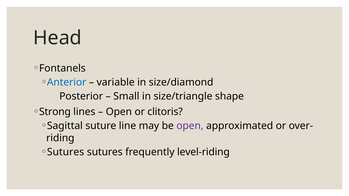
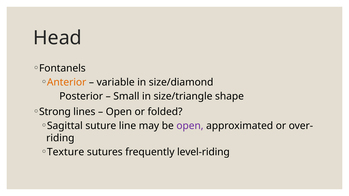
Anterior colour: blue -> orange
clitoris: clitoris -> folded
Sutures at (66, 152): Sutures -> Texture
